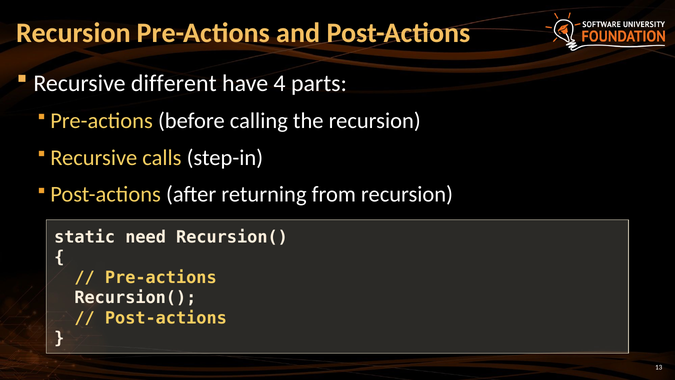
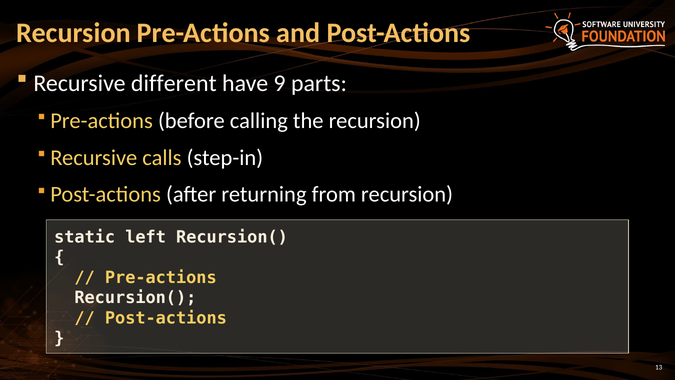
4: 4 -> 9
need: need -> left
